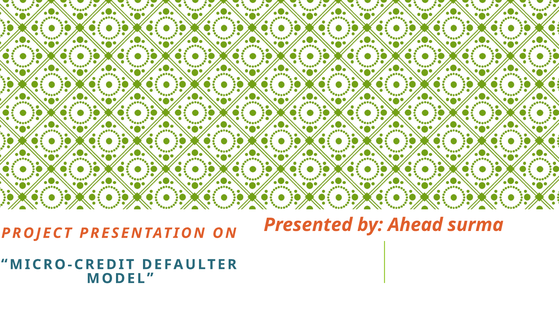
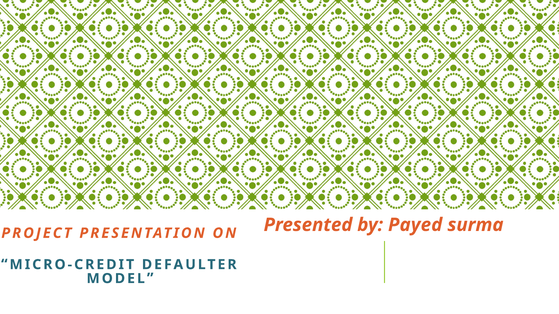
Ahead: Ahead -> Payed
